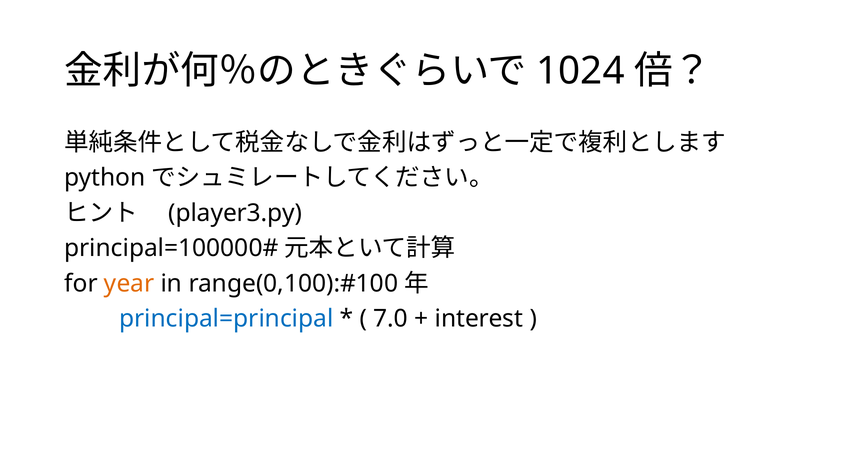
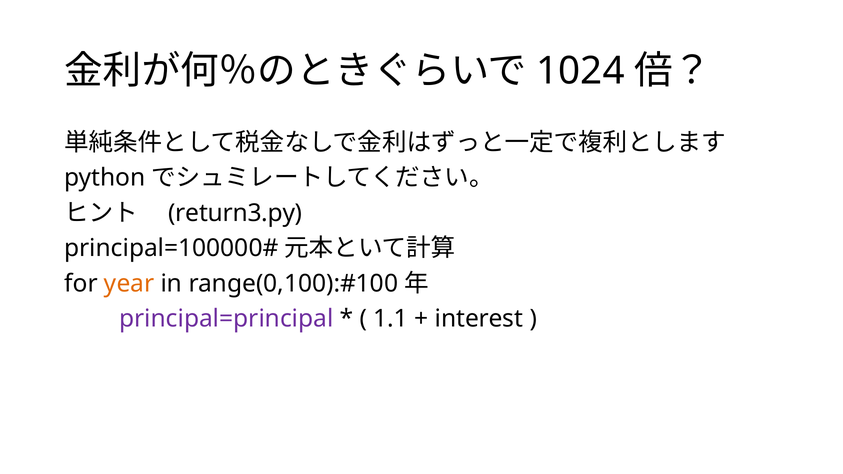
player3.py: player3.py -> return3.py
principal=principal colour: blue -> purple
7.0: 7.0 -> 1.1
